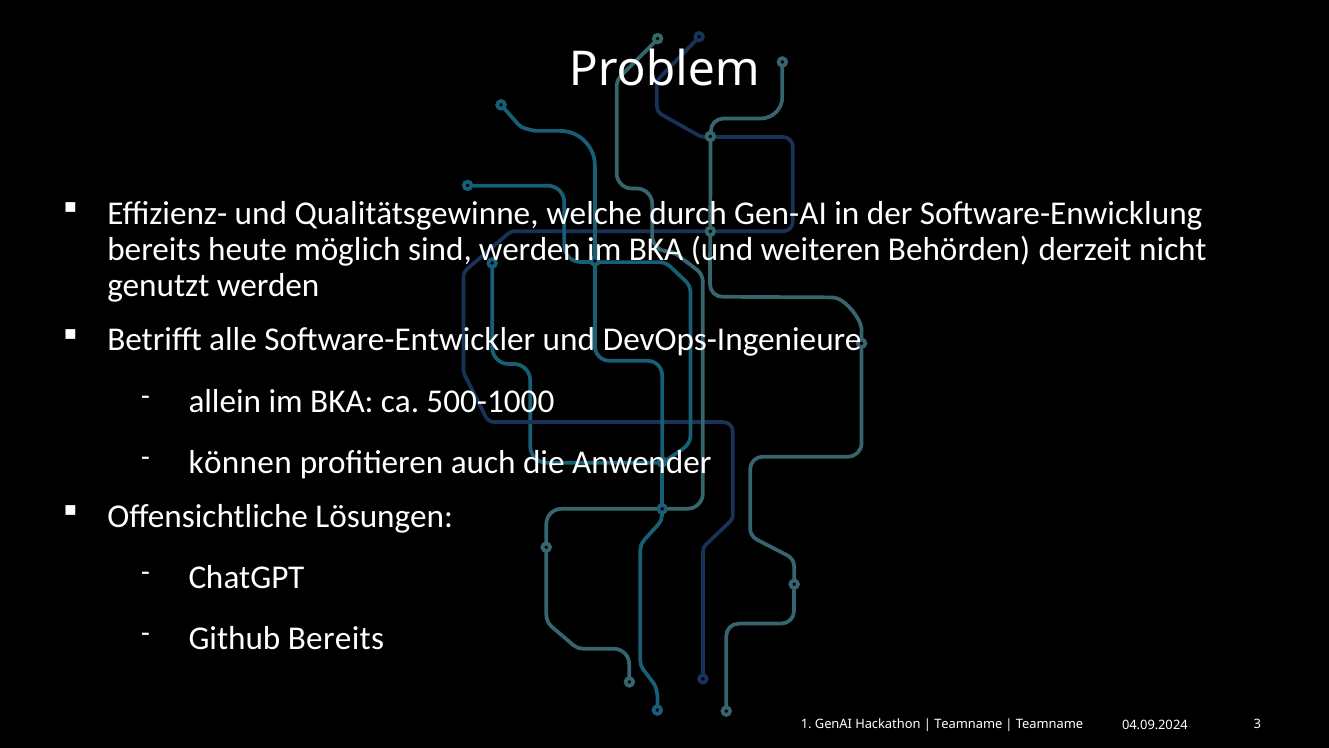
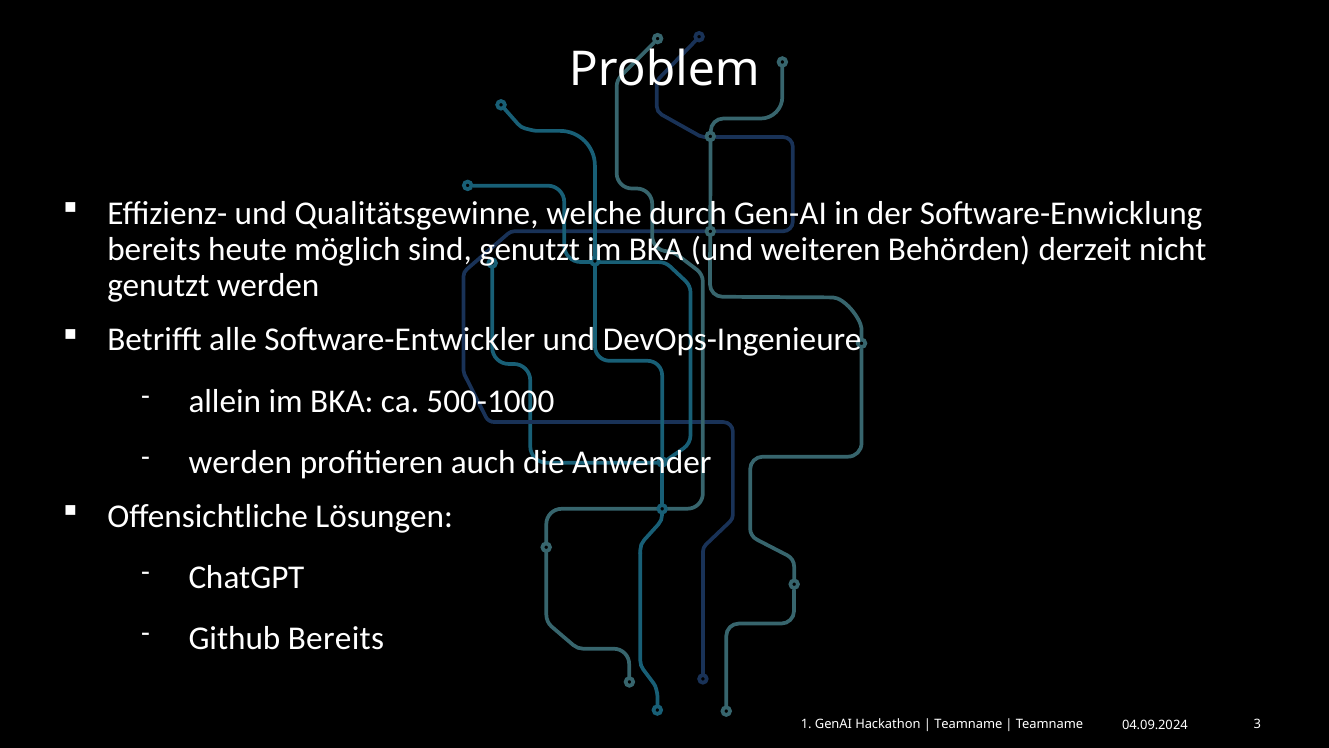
sind werden: werden -> genutzt
können at (240, 462): können -> werden
